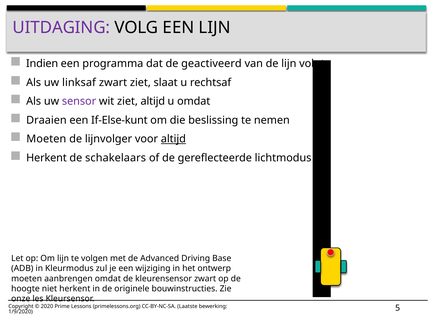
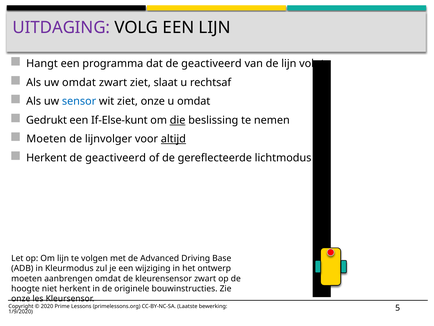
Indien: Indien -> Hangt
uw linksaf: linksaf -> omdat
sensor colour: purple -> blue
ziet altijd: altijd -> onze
Draaien: Draaien -> Gedrukt
die underline: none -> present
schakelaars at (116, 158): schakelaars -> geactiveerd
